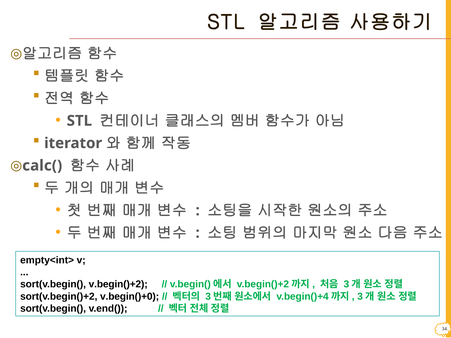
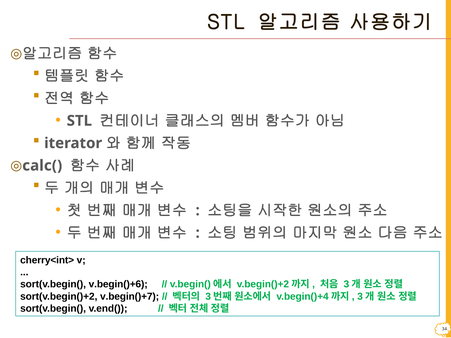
empty<int>: empty<int> -> cherry<int>
v.begin()+2: v.begin()+2 -> v.begin()+6
v.begin()+0: v.begin()+0 -> v.begin()+7
